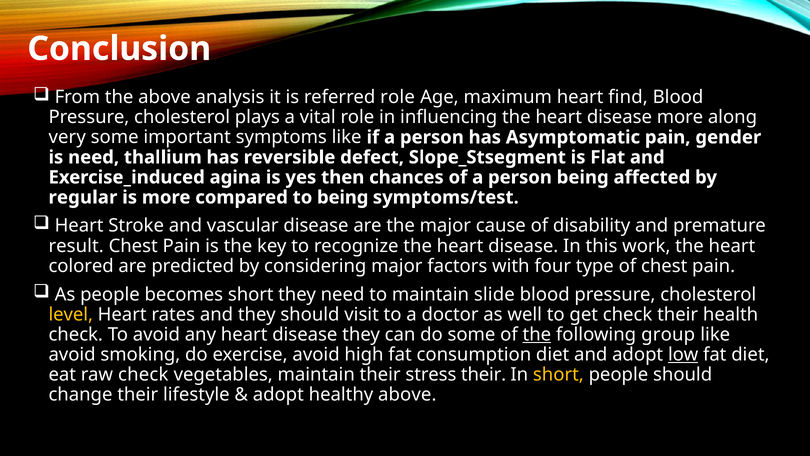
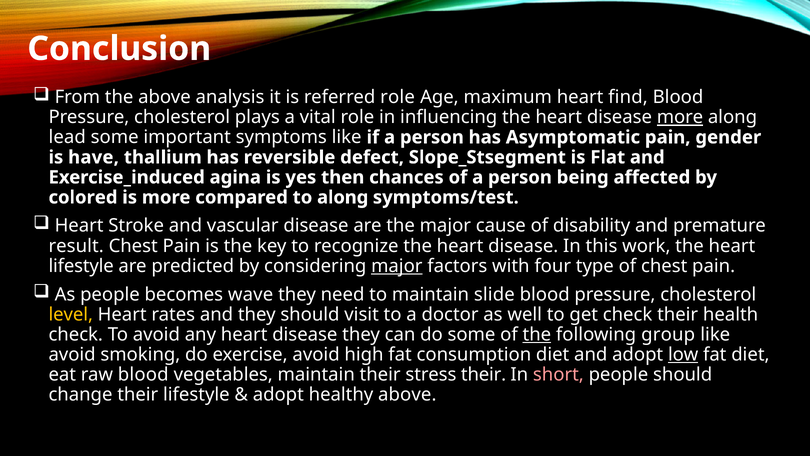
more at (680, 117) underline: none -> present
very: very -> lead
is need: need -> have
regular: regular -> colored
to being: being -> along
colored at (81, 266): colored -> lifestyle
major at (397, 266) underline: none -> present
becomes short: short -> wave
raw check: check -> blood
short at (558, 374) colour: yellow -> pink
